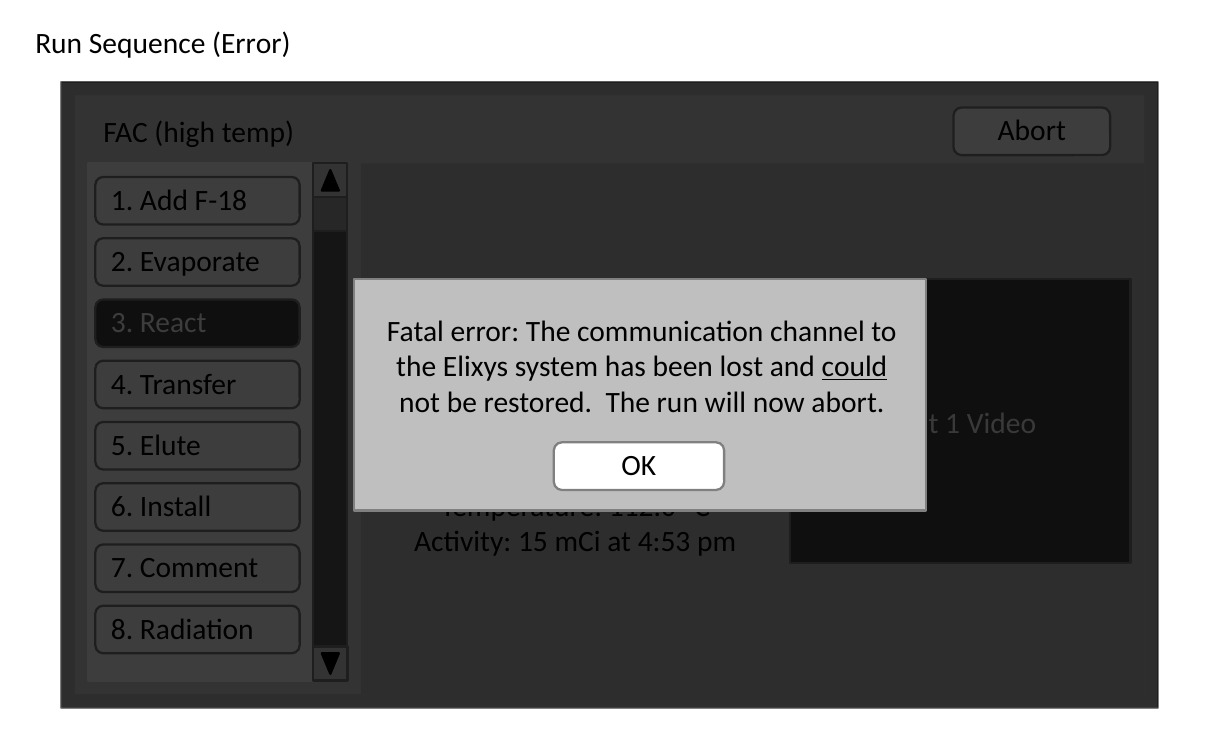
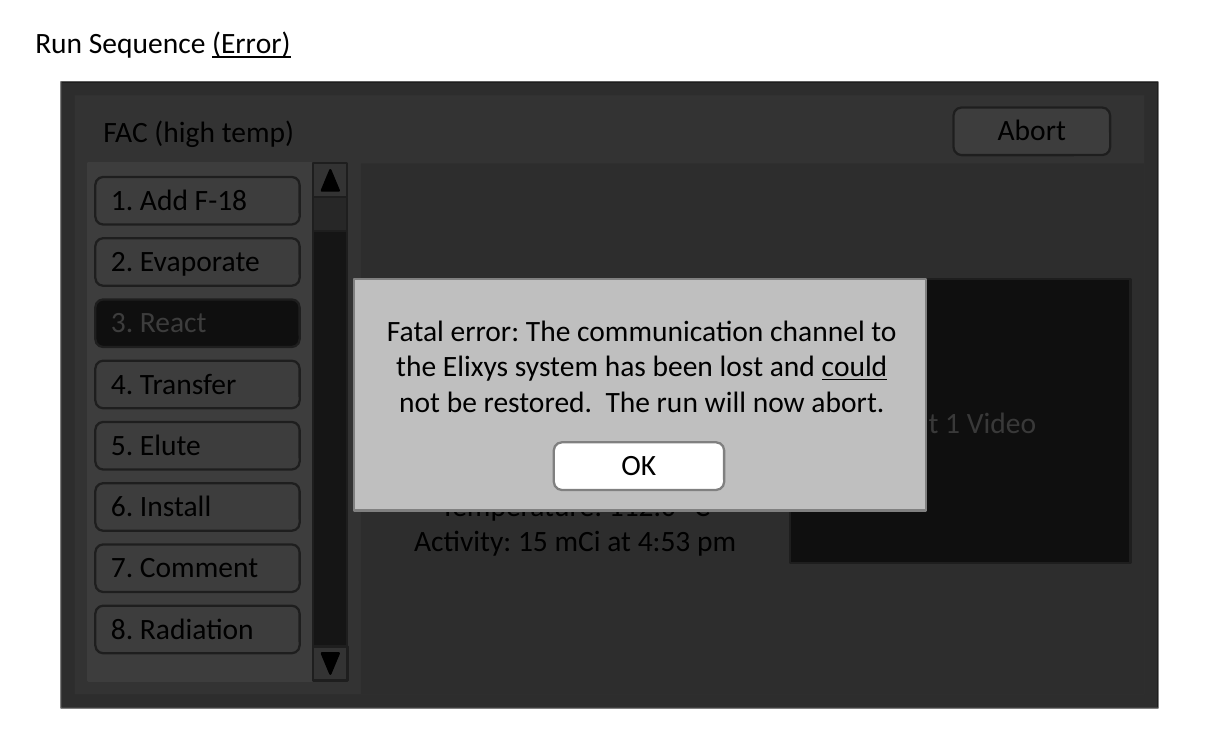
Error at (251, 44) underline: none -> present
